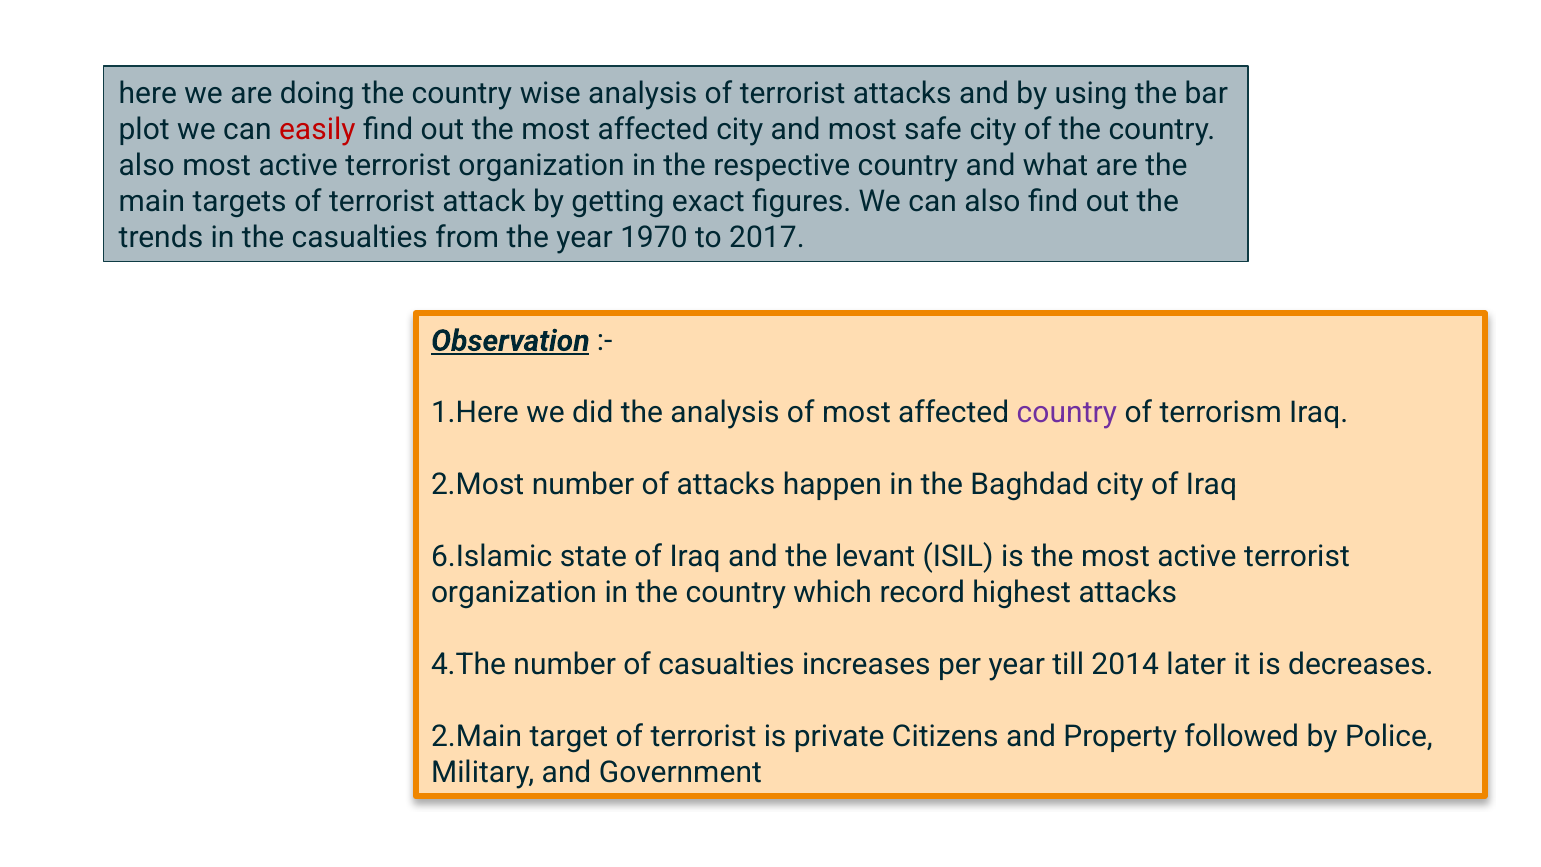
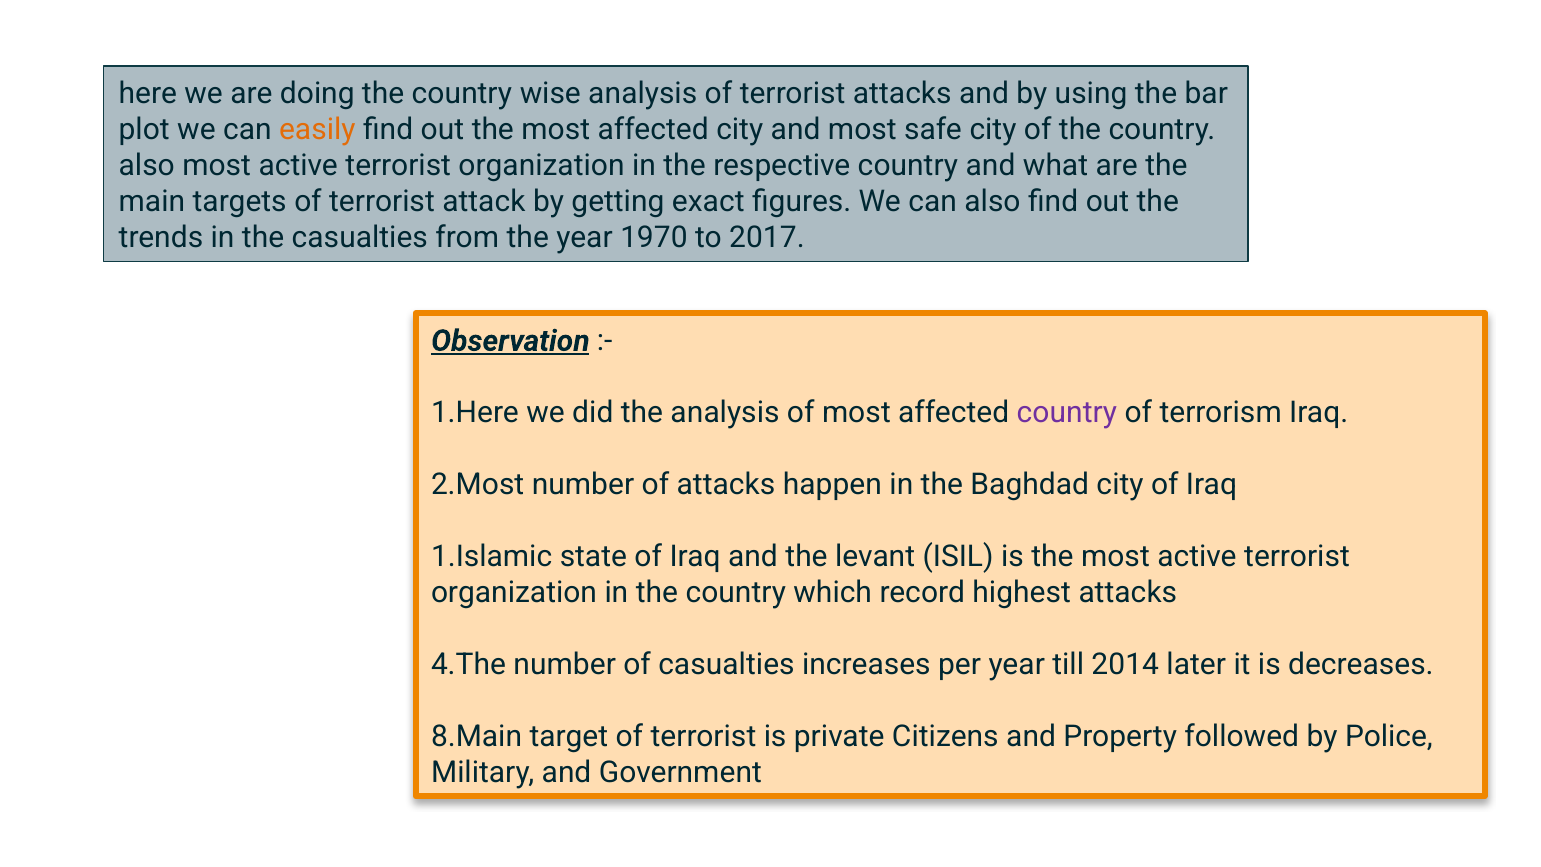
easily colour: red -> orange
6.Islamic: 6.Islamic -> 1.Islamic
2.Main: 2.Main -> 8.Main
